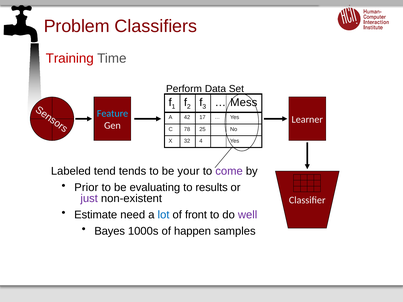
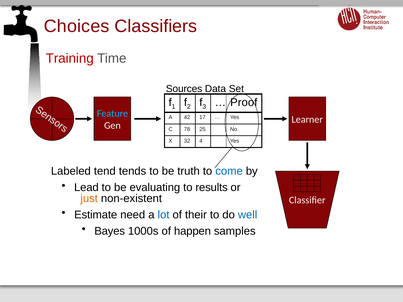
Problem: Problem -> Choices
Perform: Perform -> Sources
Mess: Mess -> Proof
your: your -> truth
come colour: purple -> blue
Prior: Prior -> Lead
just colour: purple -> orange
front: front -> their
well colour: purple -> blue
